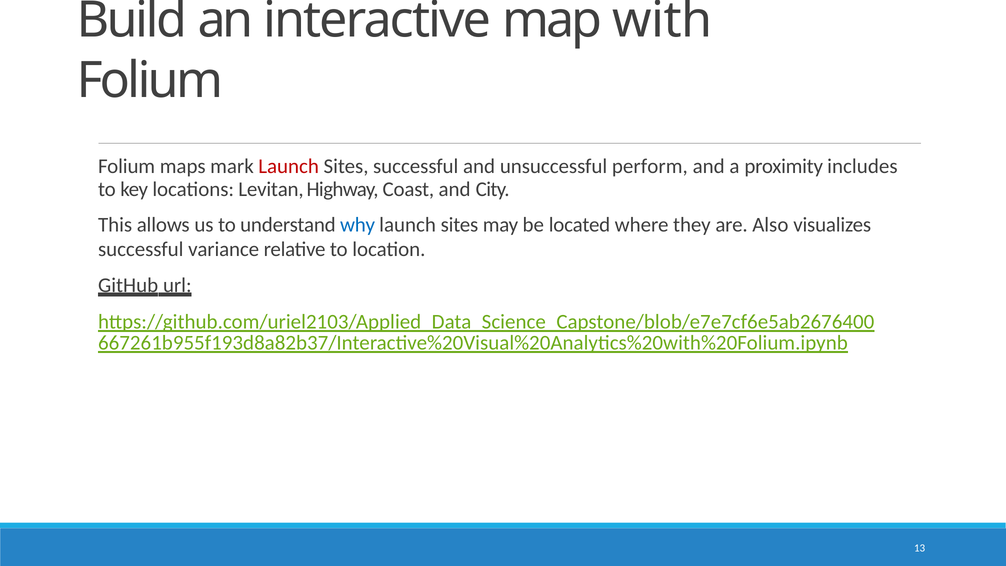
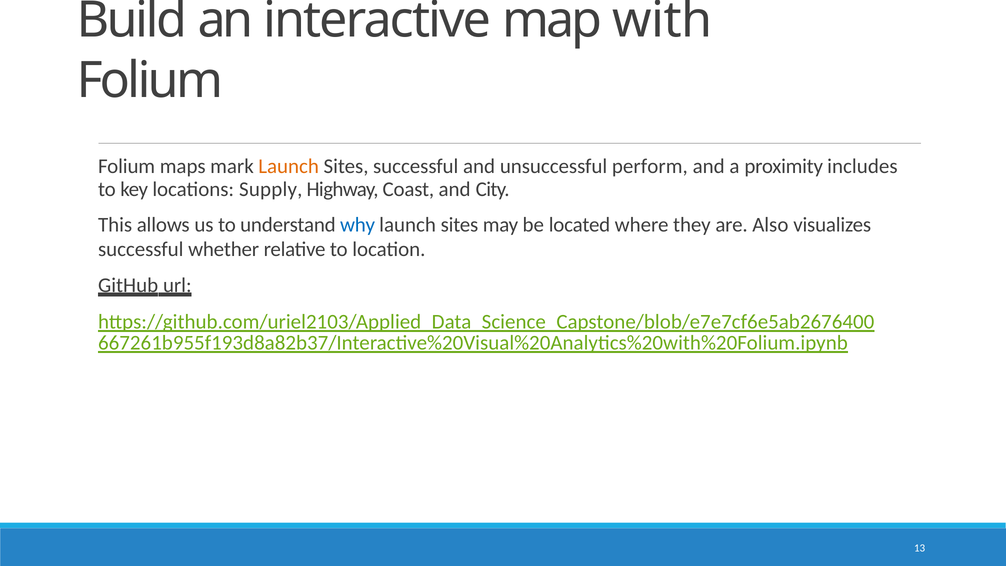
Launch at (289, 166) colour: red -> orange
Levitan: Levitan -> Supply
variance: variance -> whether
